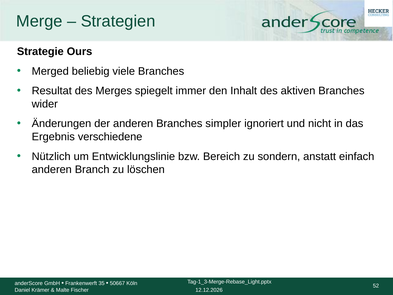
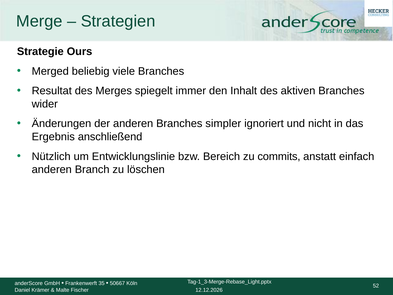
verschiedene: verschiedene -> anschließend
sondern: sondern -> commits
